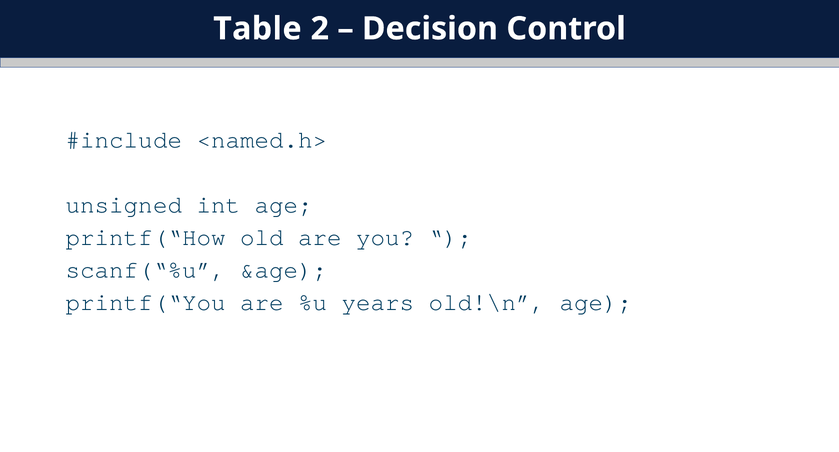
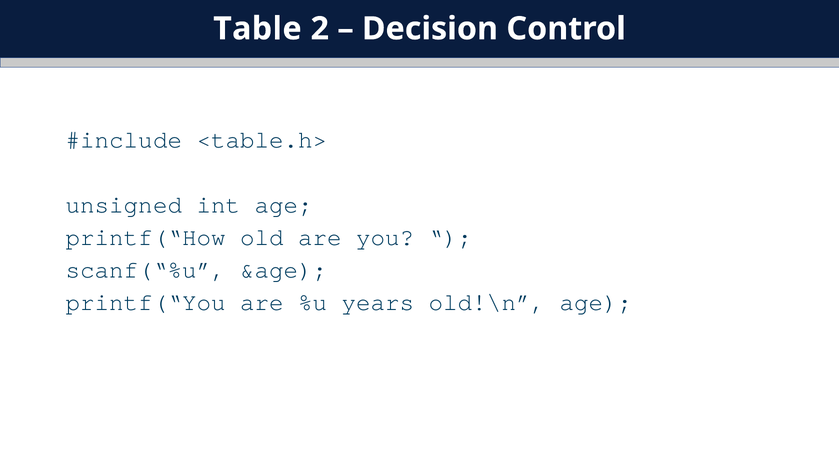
<named.h>: <named.h> -> <table.h>
